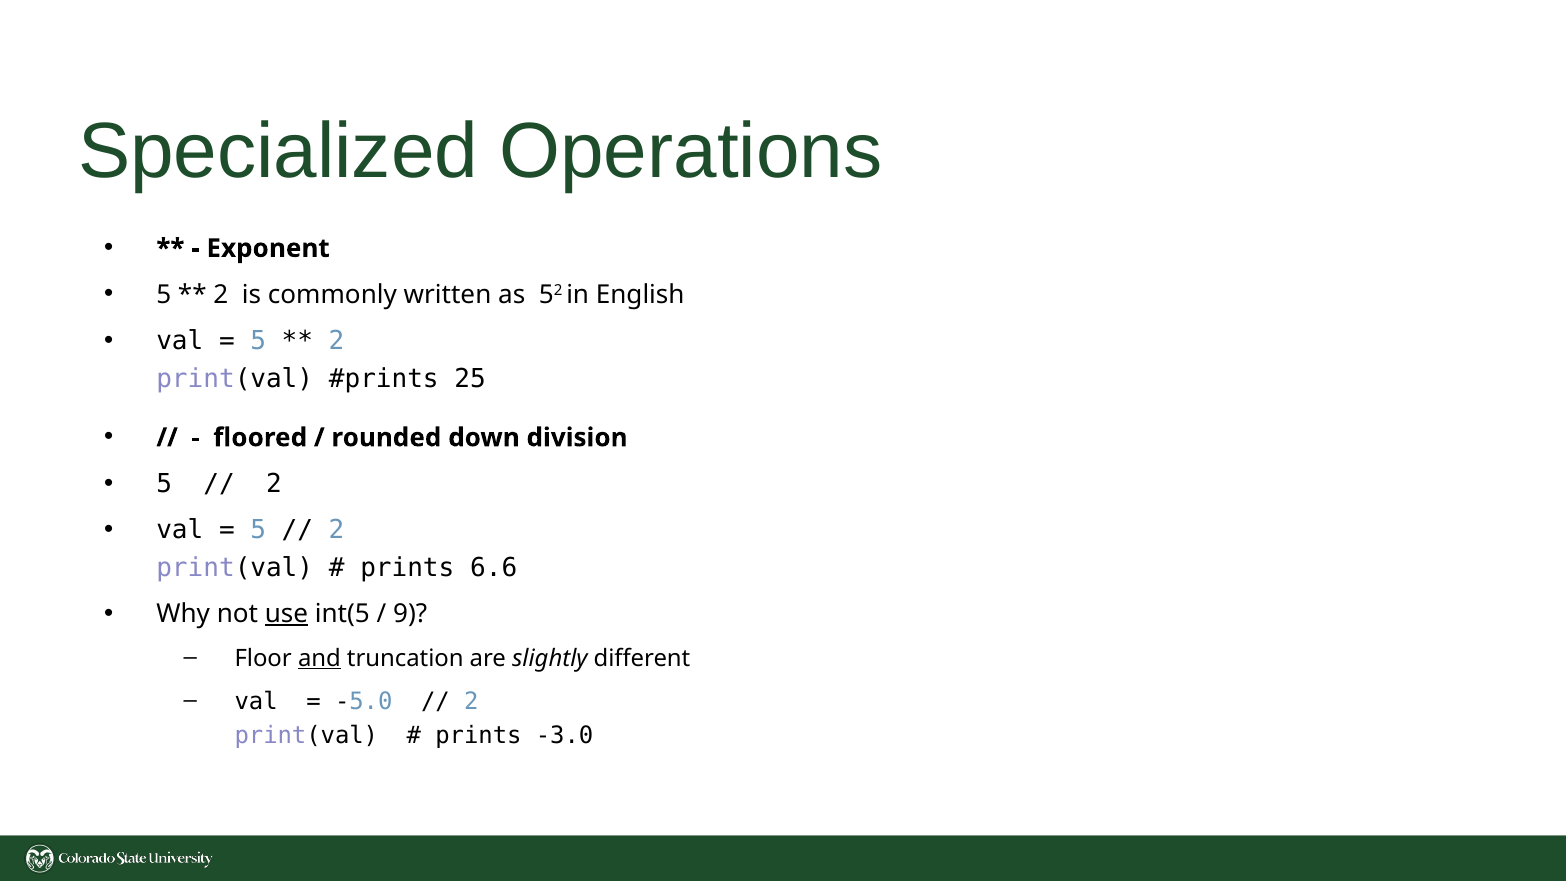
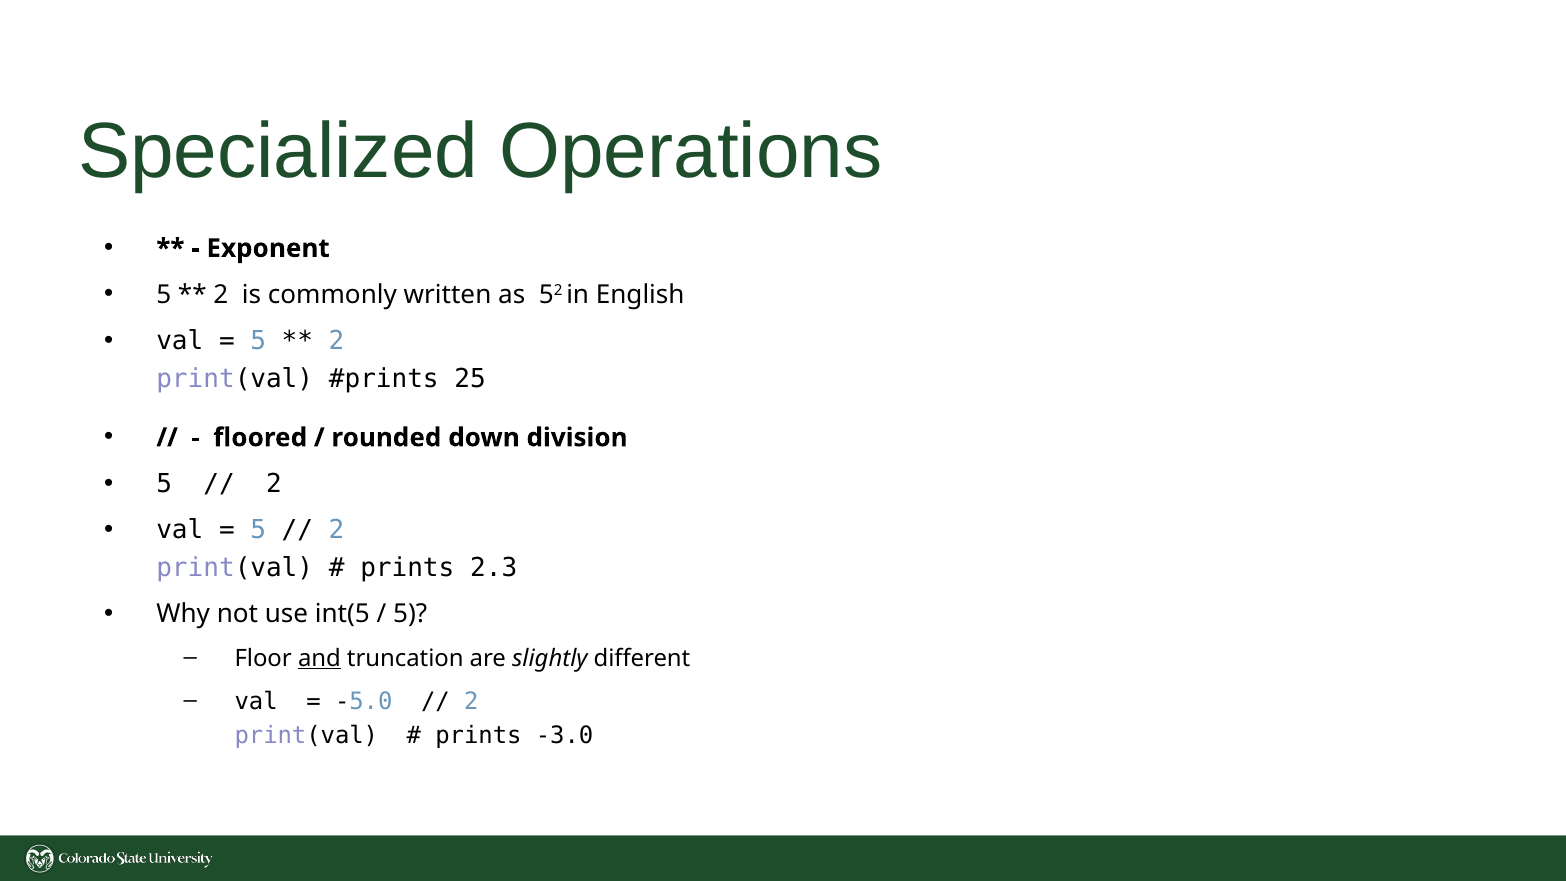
6.6: 6.6 -> 2.3
use underline: present -> none
9 at (410, 614): 9 -> 5
